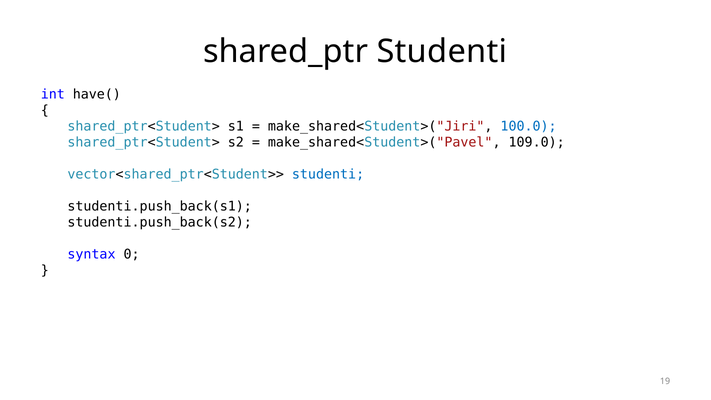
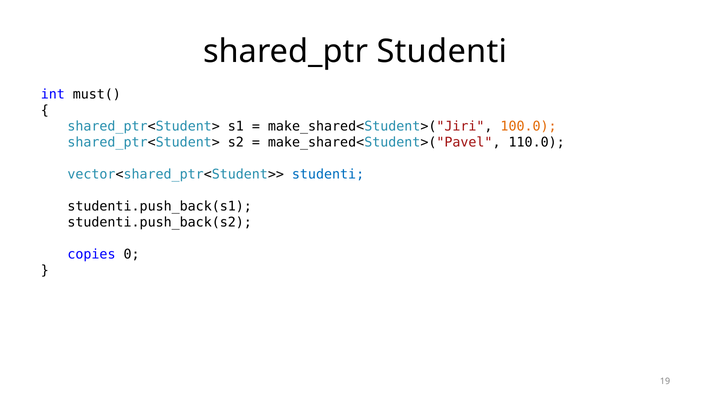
have(: have( -> must(
100.0 colour: blue -> orange
109.0: 109.0 -> 110.0
syntax: syntax -> copies
